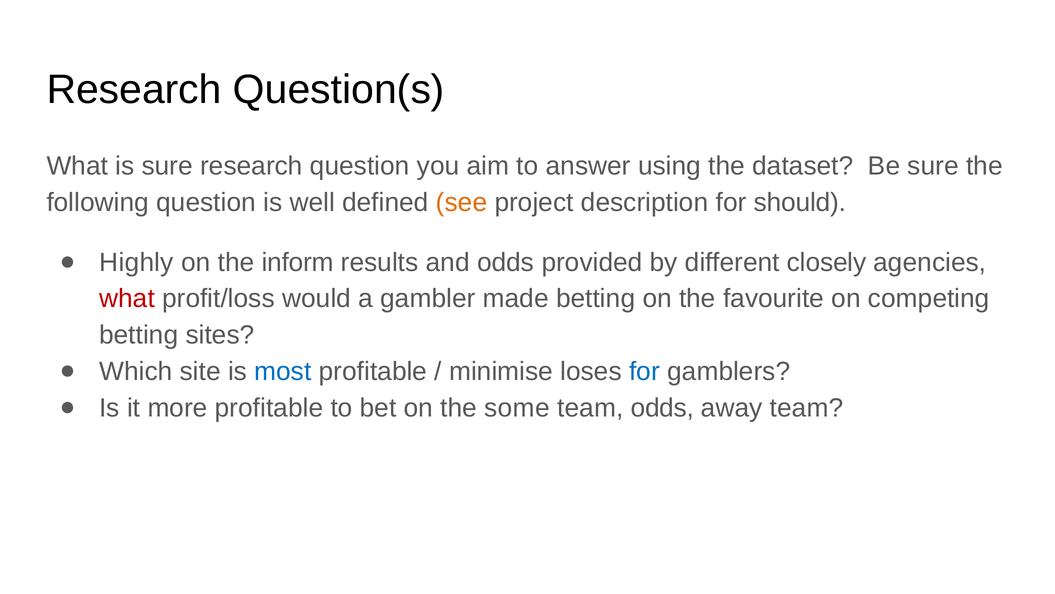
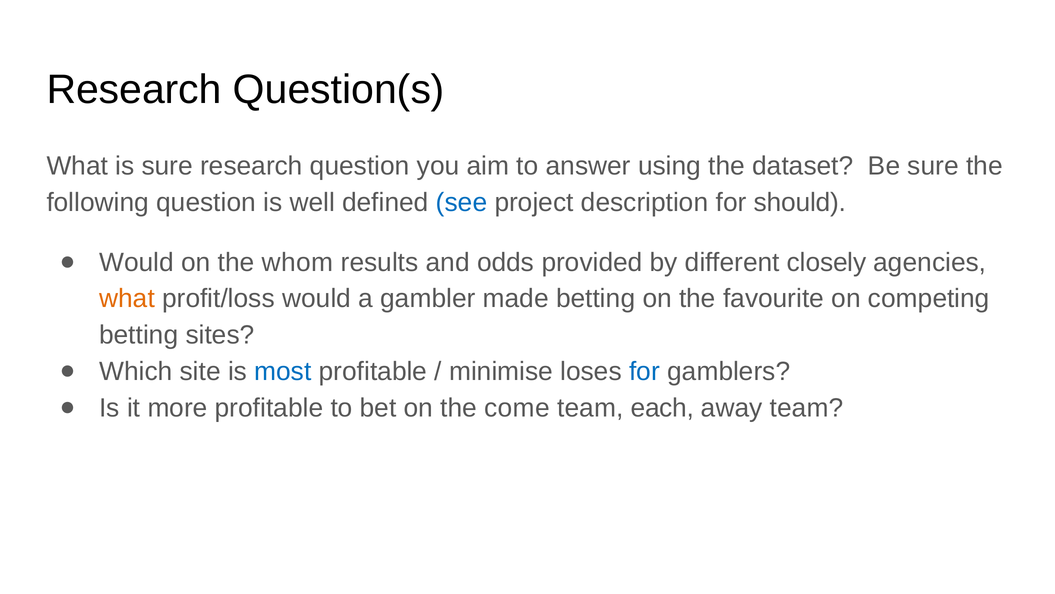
see colour: orange -> blue
Highly at (136, 262): Highly -> Would
inform: inform -> whom
what at (127, 298) colour: red -> orange
some: some -> come
team odds: odds -> each
